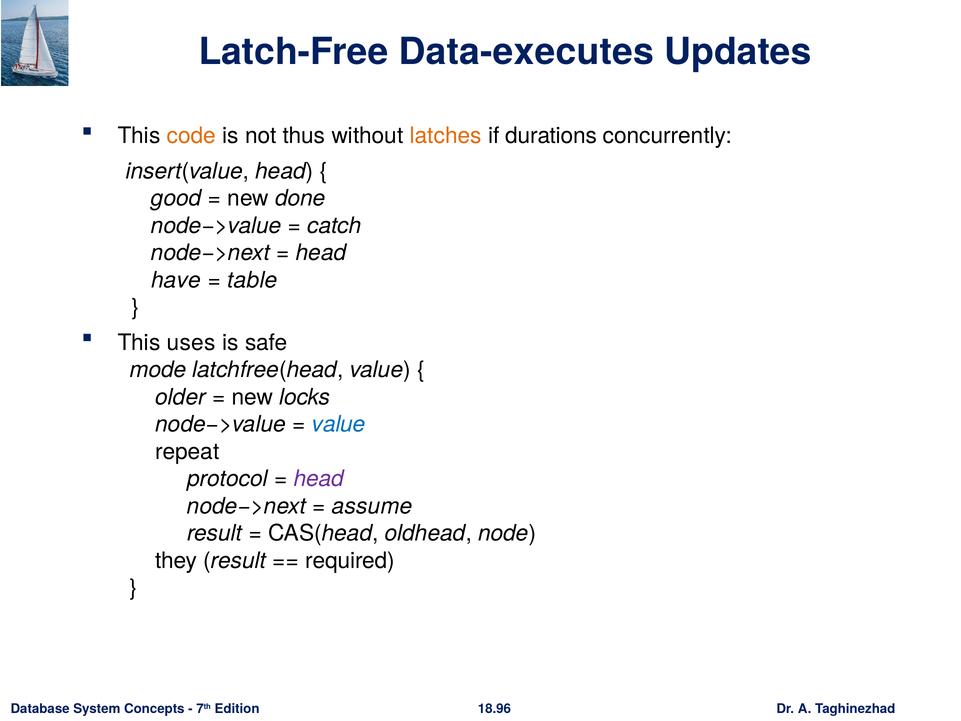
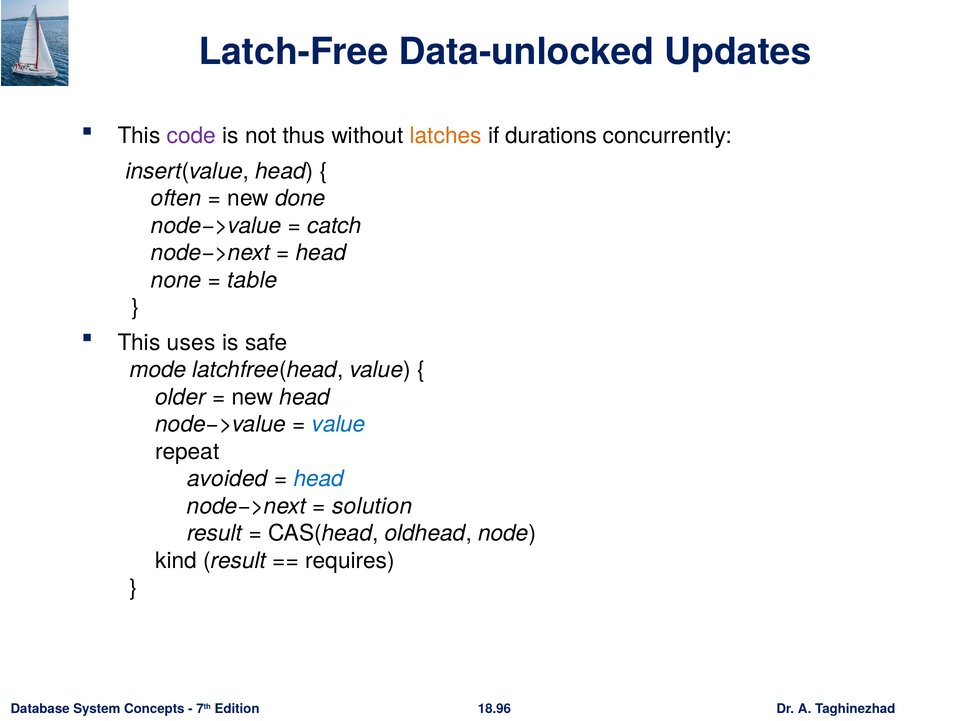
Data-executes: Data-executes -> Data-unlocked
code colour: orange -> purple
good: good -> often
have: have -> none
new locks: locks -> head
protocol: protocol -> avoided
head at (319, 479) colour: purple -> blue
assume: assume -> solution
they: they -> kind
required: required -> requires
